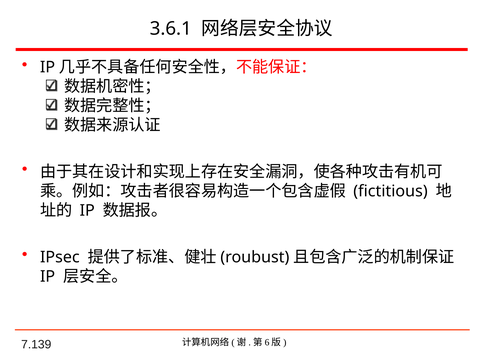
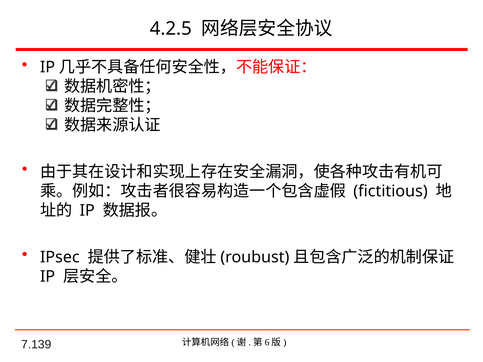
3.6.1: 3.6.1 -> 4.2.5
